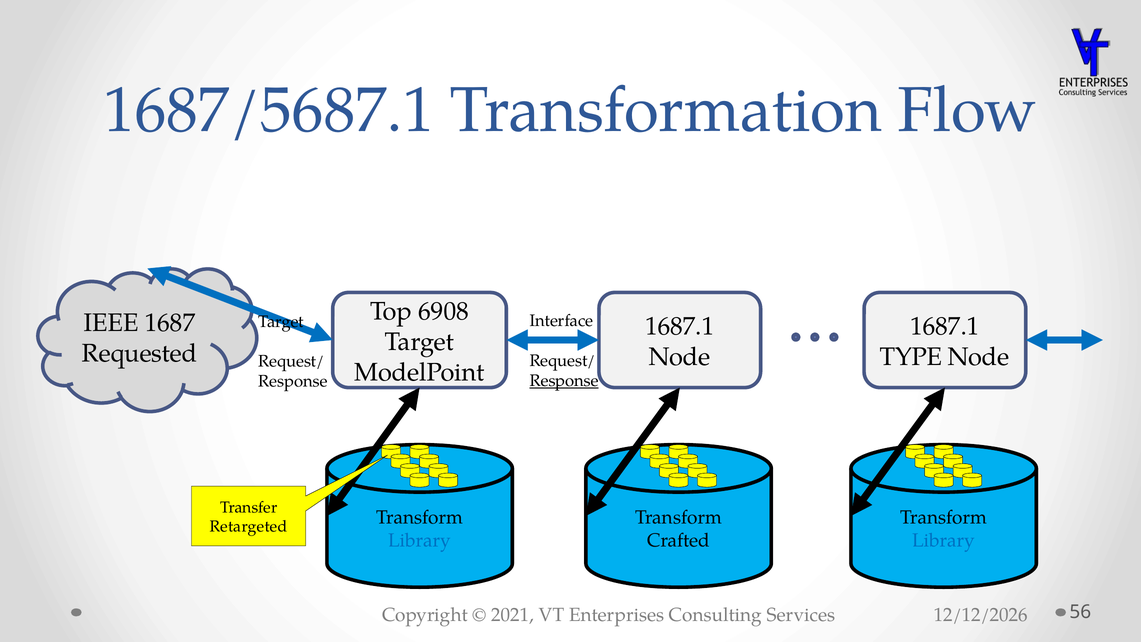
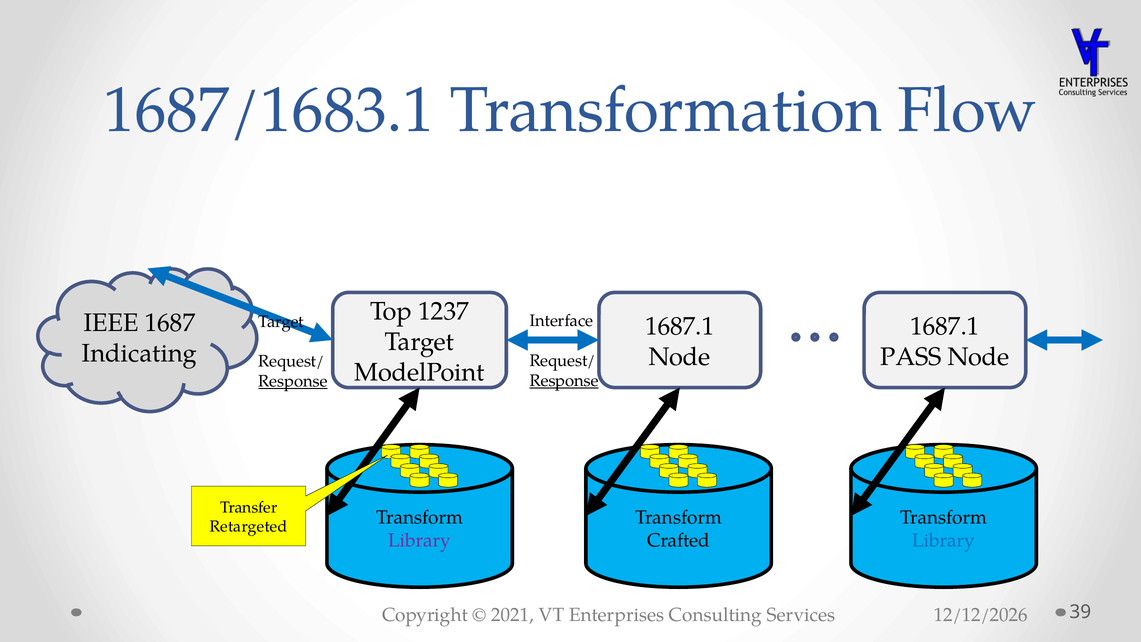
1687/5687.1: 1687/5687.1 -> 1687/1683.1
6908: 6908 -> 1237
Requested: Requested -> Indicating
TYPE: TYPE -> PASS
Response at (293, 381) underline: none -> present
Library at (420, 540) colour: blue -> purple
56: 56 -> 39
